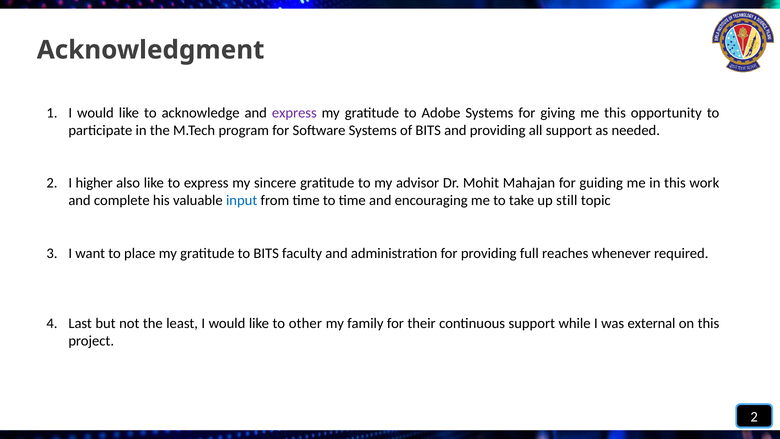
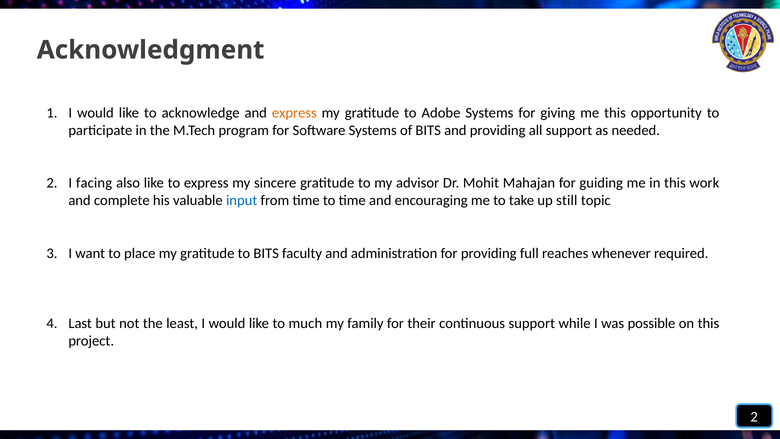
express at (294, 113) colour: purple -> orange
higher: higher -> facing
other: other -> much
external: external -> possible
